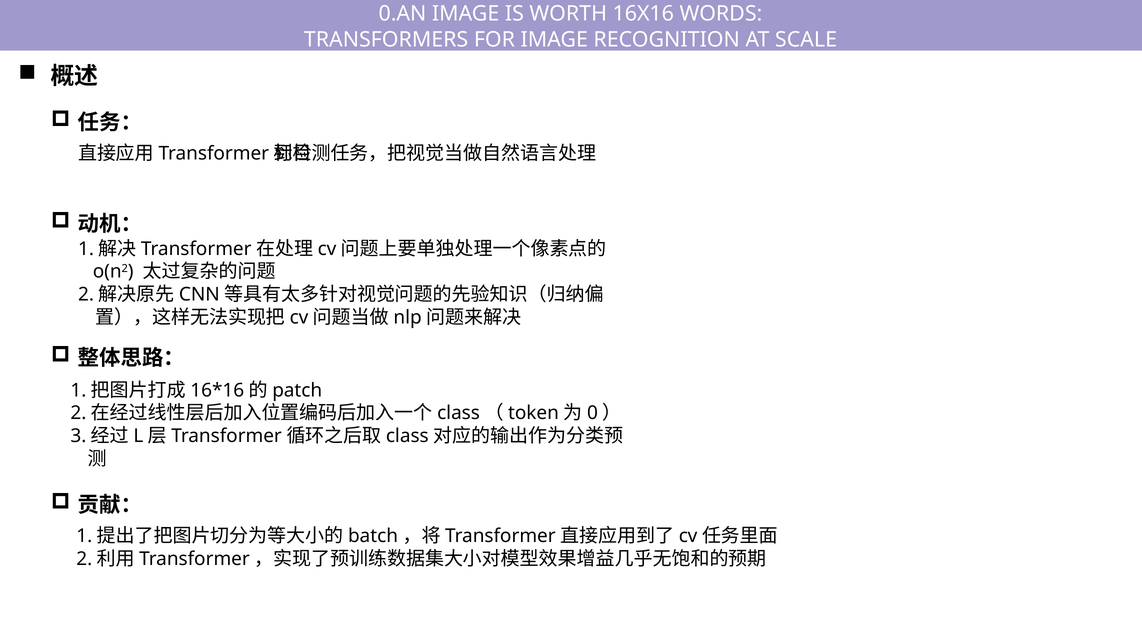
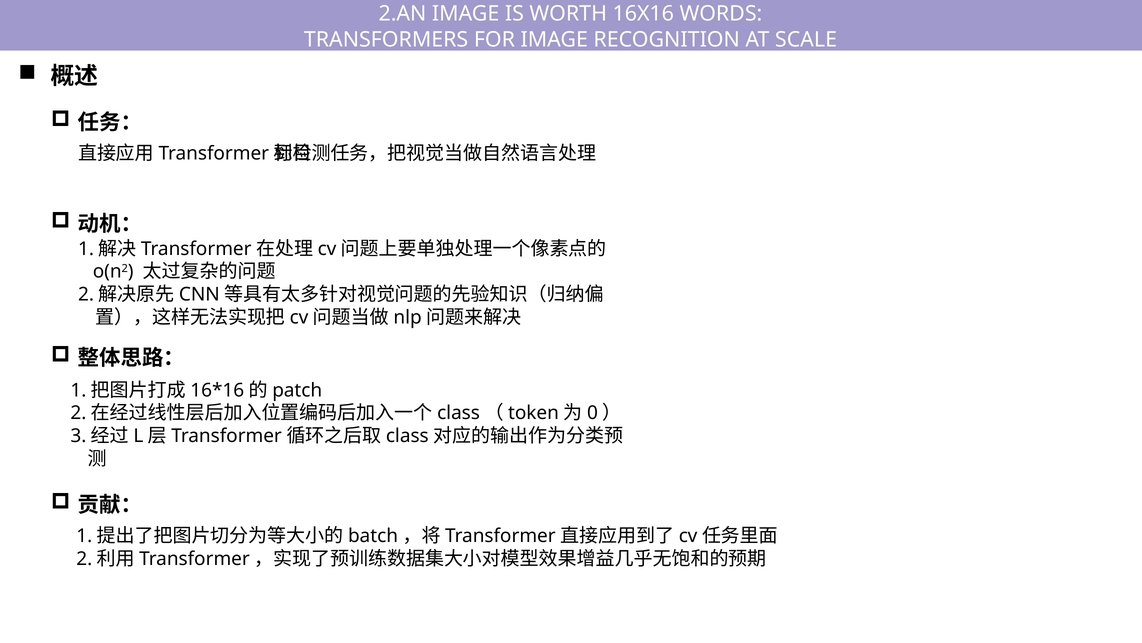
0.AN: 0.AN -> 2.AN
